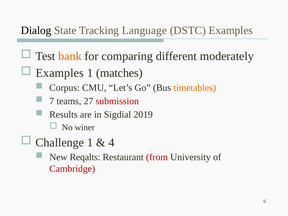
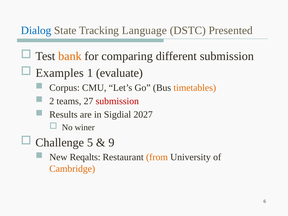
Dialog colour: black -> blue
DSTC Examples: Examples -> Presented
different moderately: moderately -> submission
matches: matches -> evaluate
7: 7 -> 2
2019: 2019 -> 2027
Challenge 1: 1 -> 5
4: 4 -> 9
from colour: red -> orange
Cambridge colour: red -> orange
